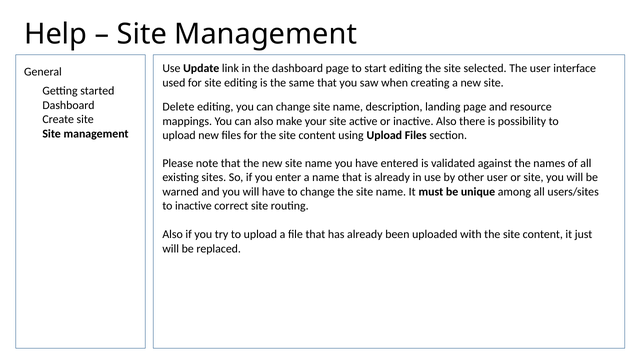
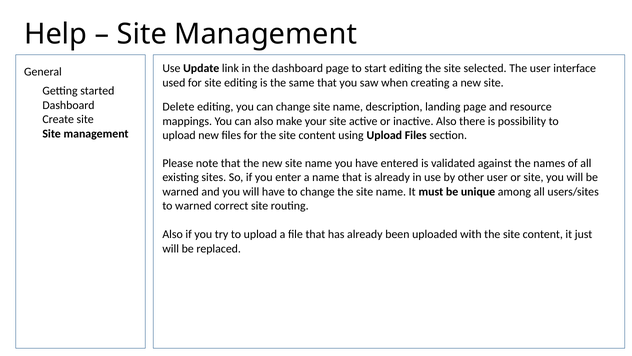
to inactive: inactive -> warned
